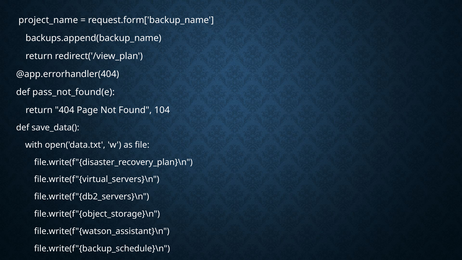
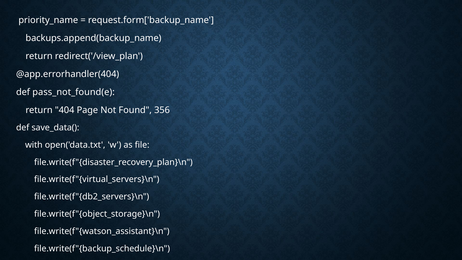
project_name: project_name -> priority_name
104: 104 -> 356
